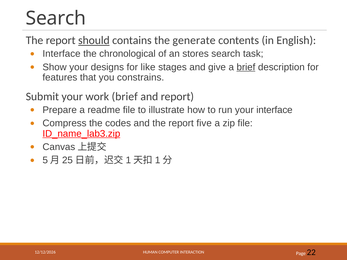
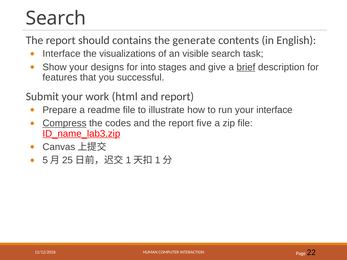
should underline: present -> none
chronological: chronological -> visualizations
stores: stores -> visible
like: like -> into
constrains: constrains -> successful
work brief: brief -> html
Compress underline: none -> present
